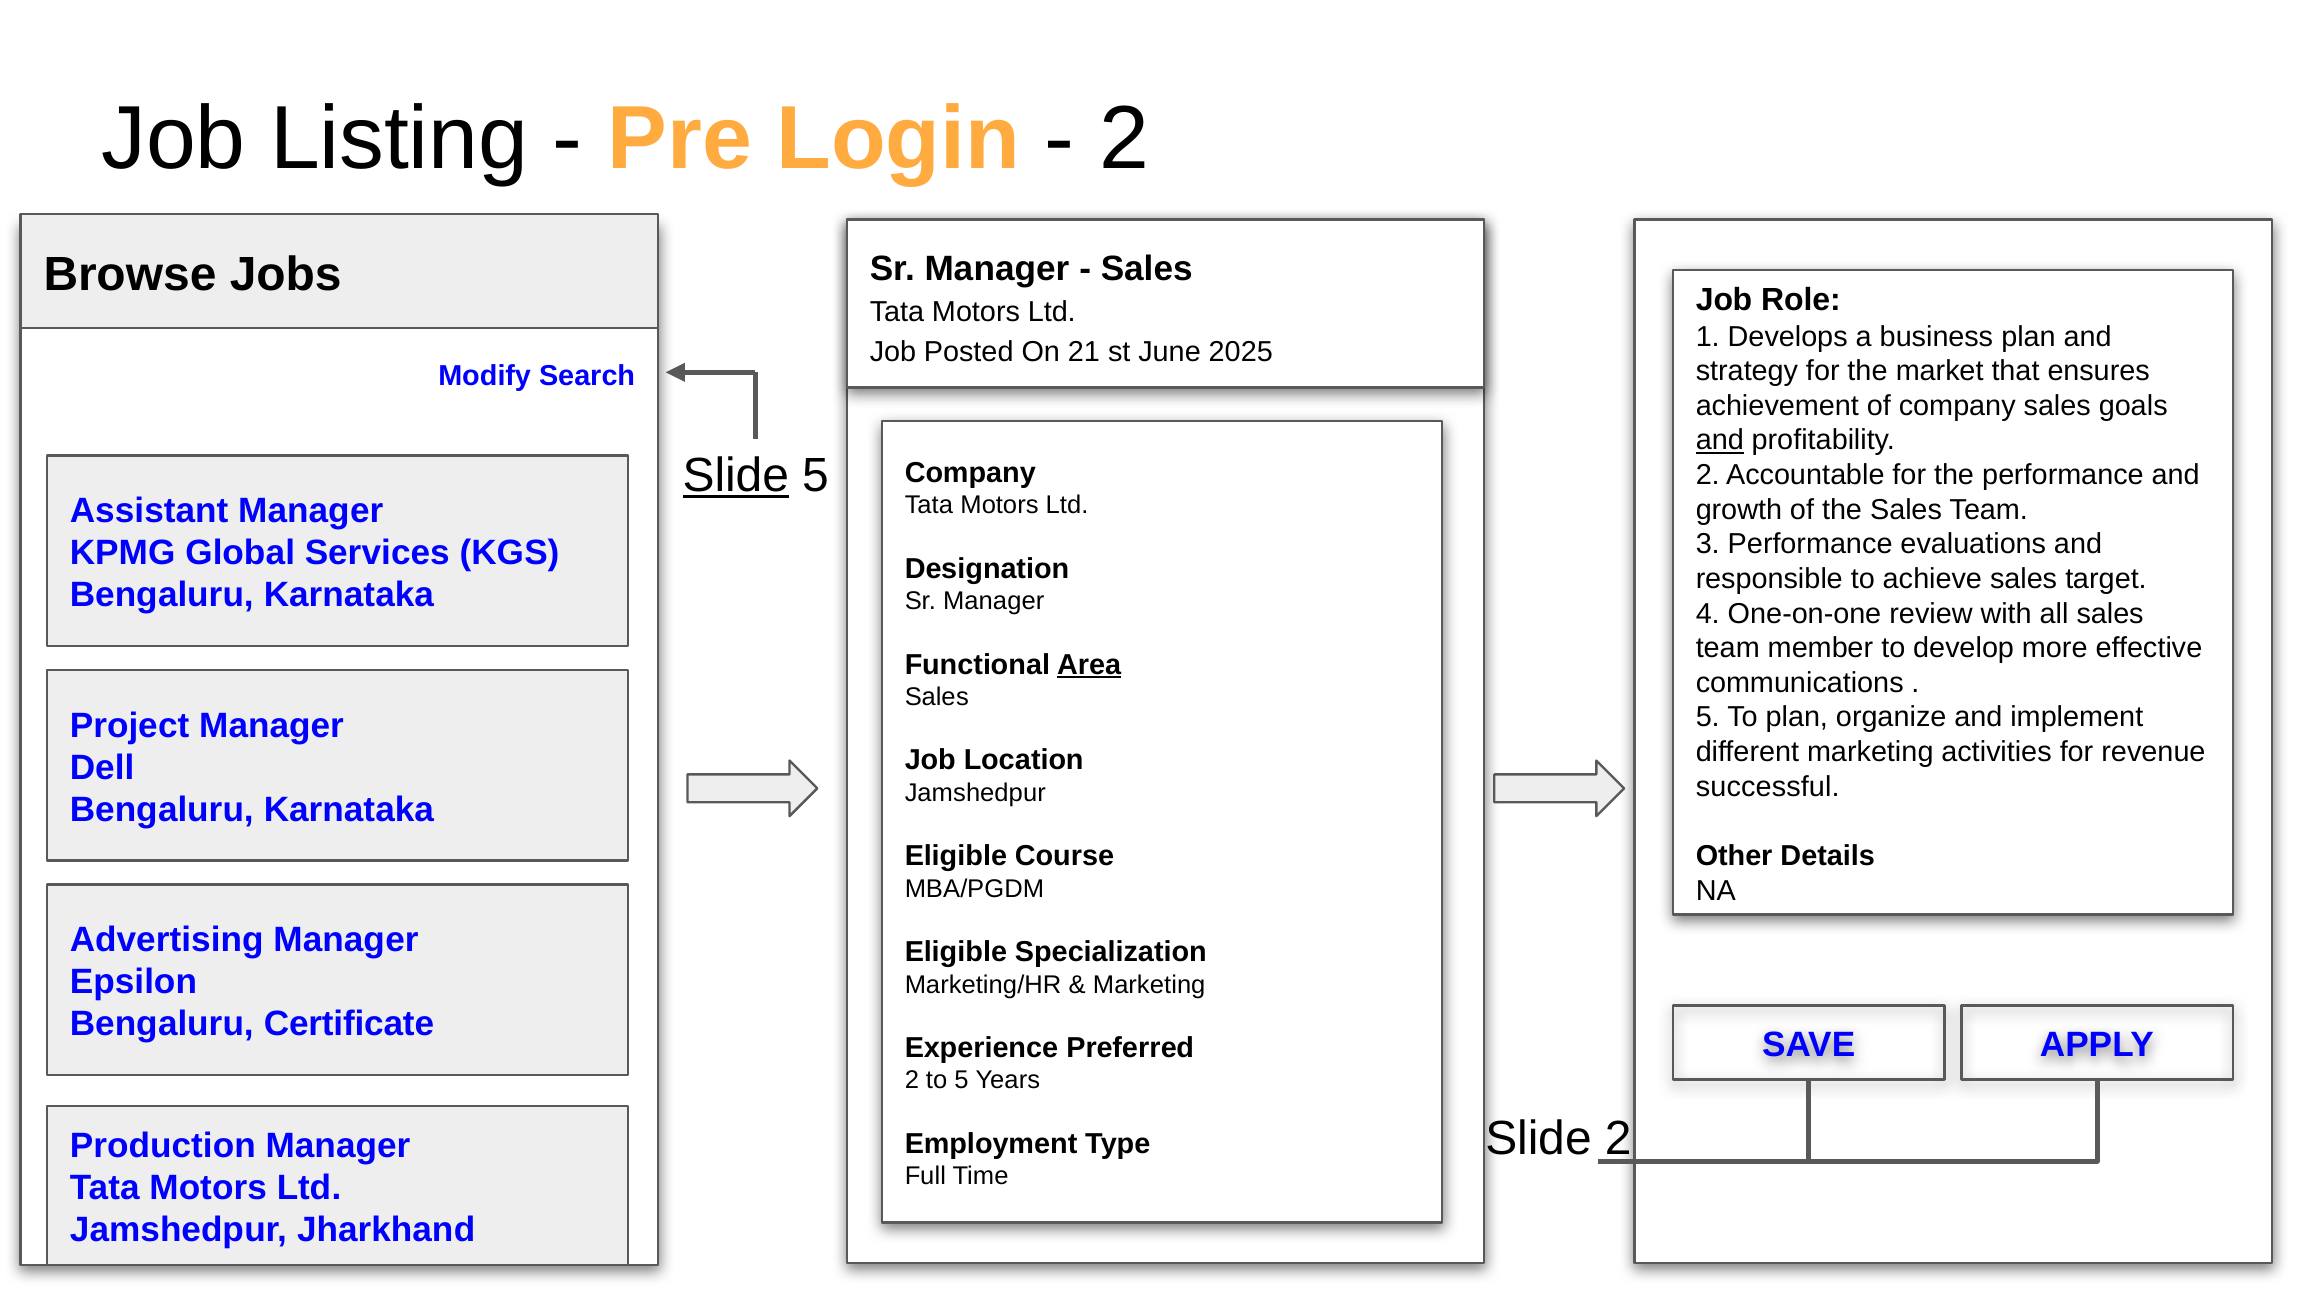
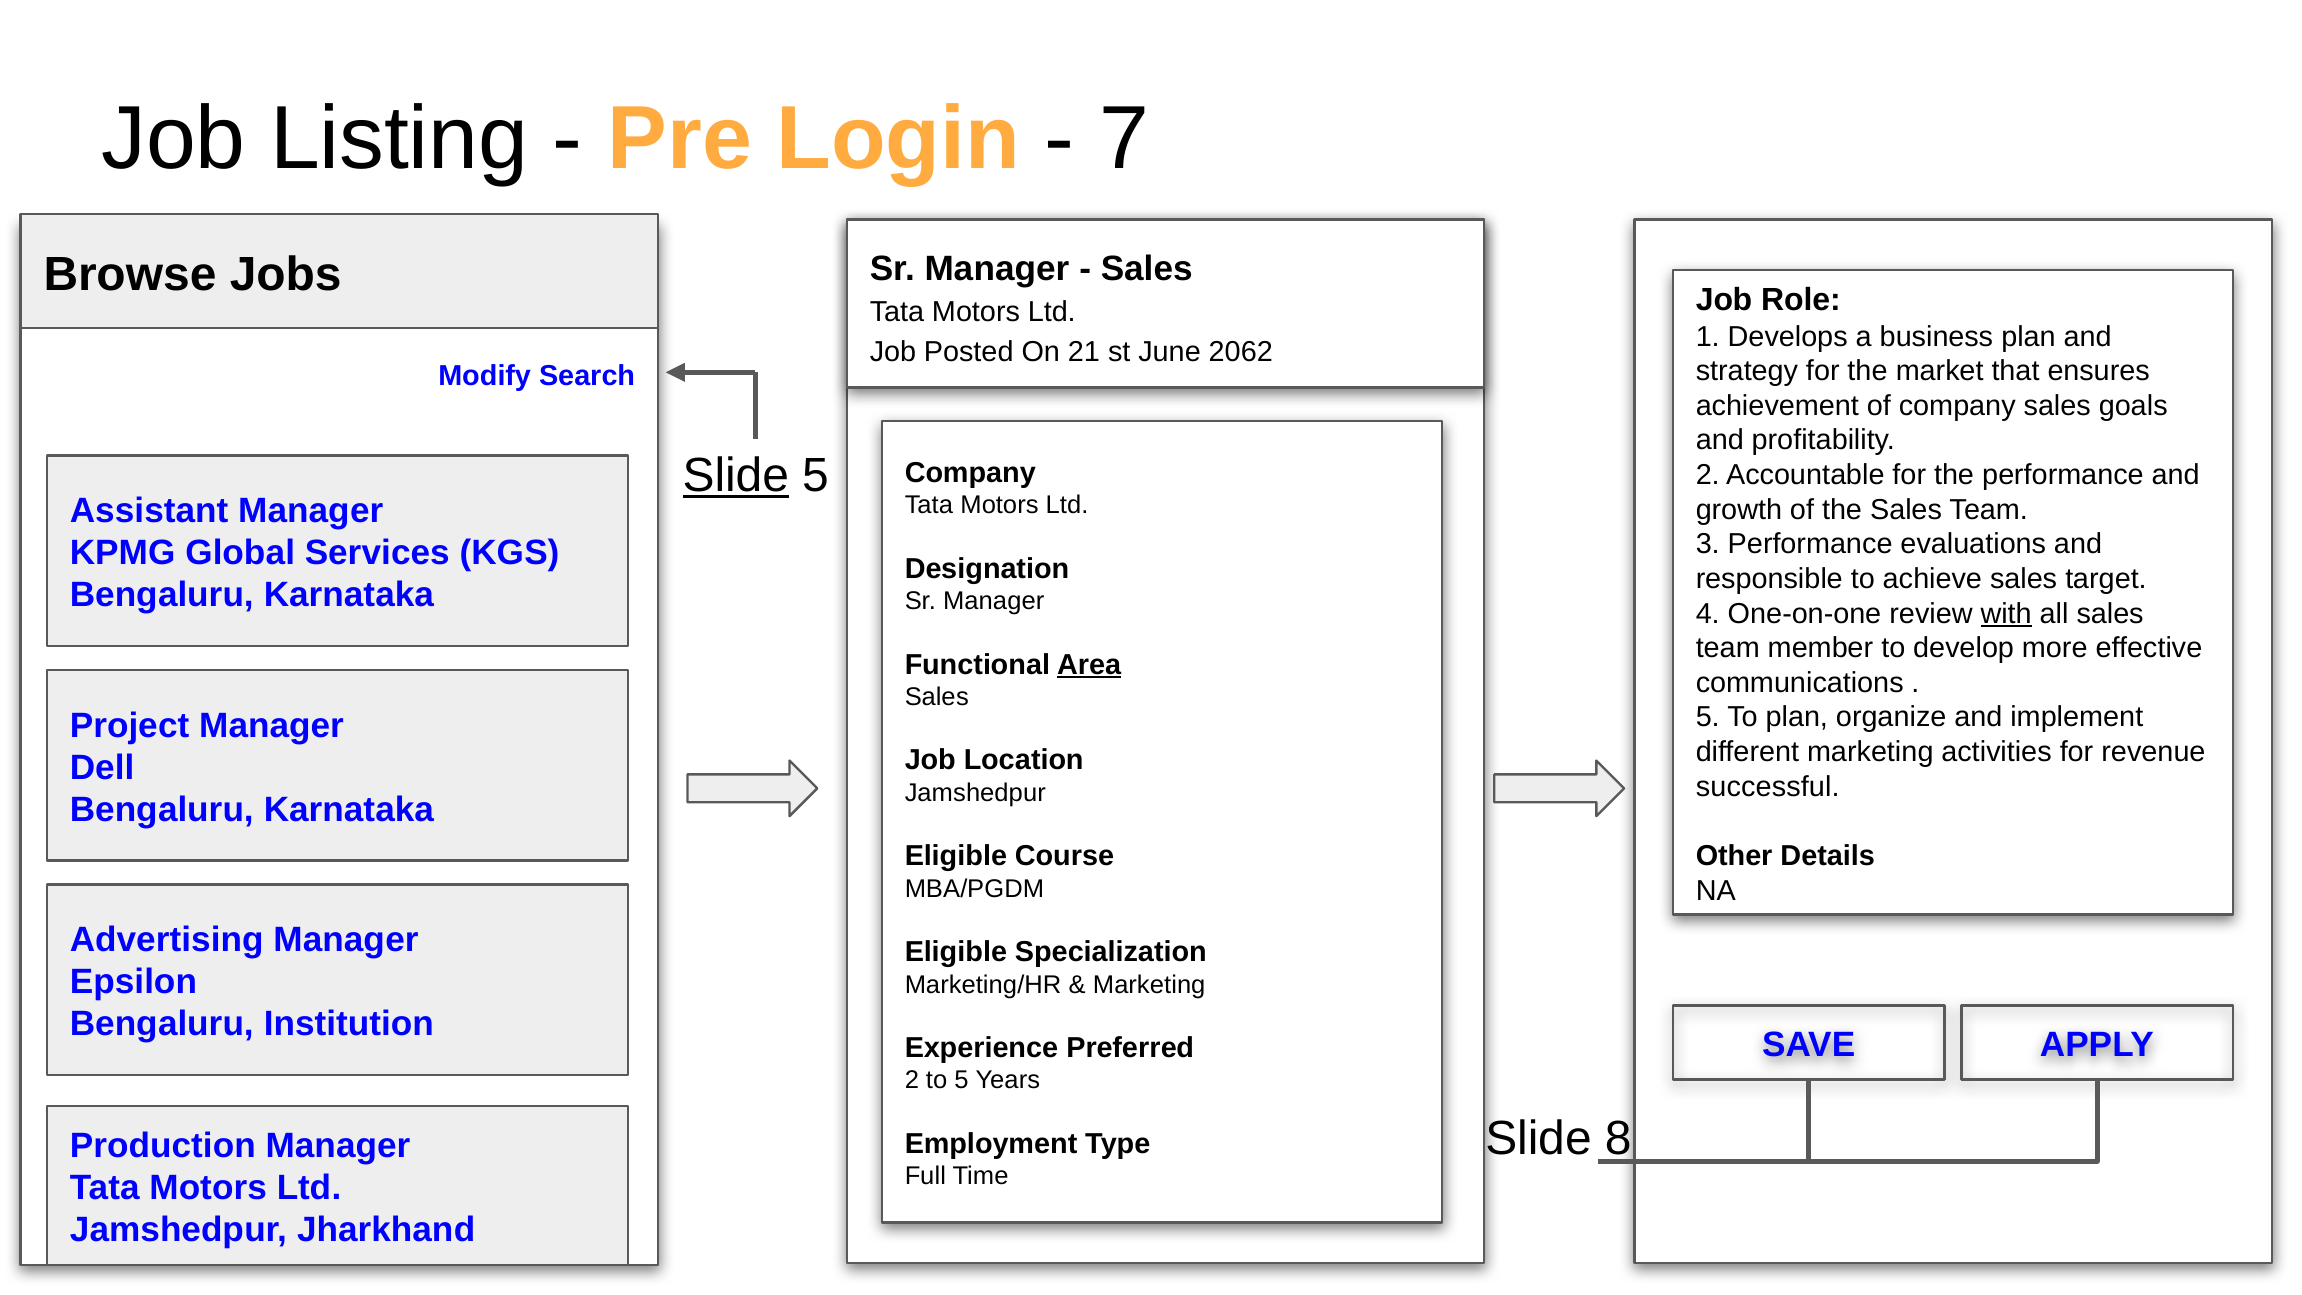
2 at (1124, 139): 2 -> 7
2025: 2025 -> 2062
and at (1720, 440) underline: present -> none
with underline: none -> present
Certificate: Certificate -> Institution
Slide 2: 2 -> 8
